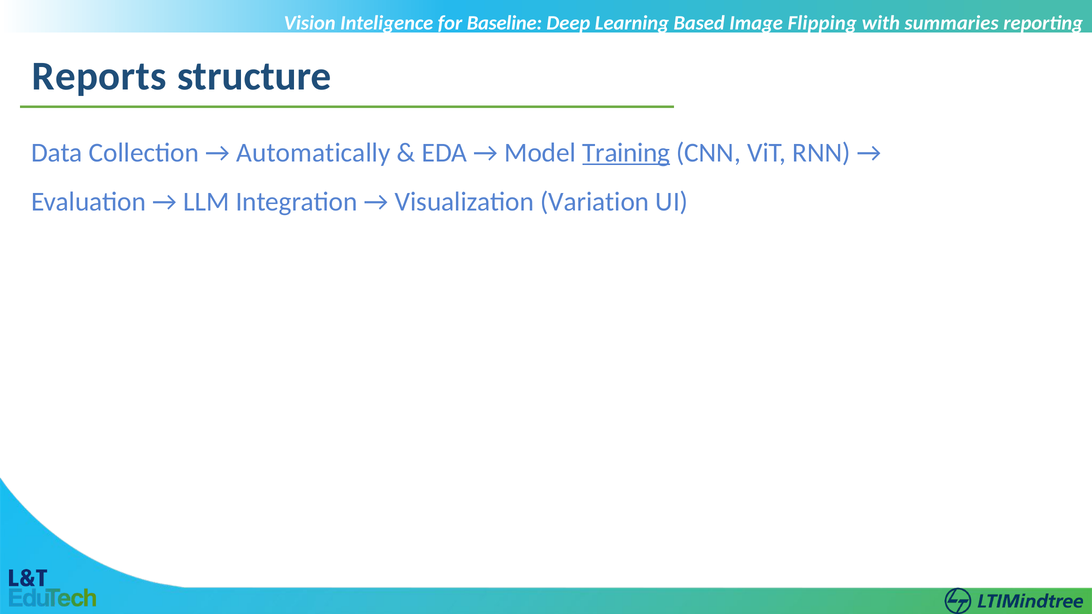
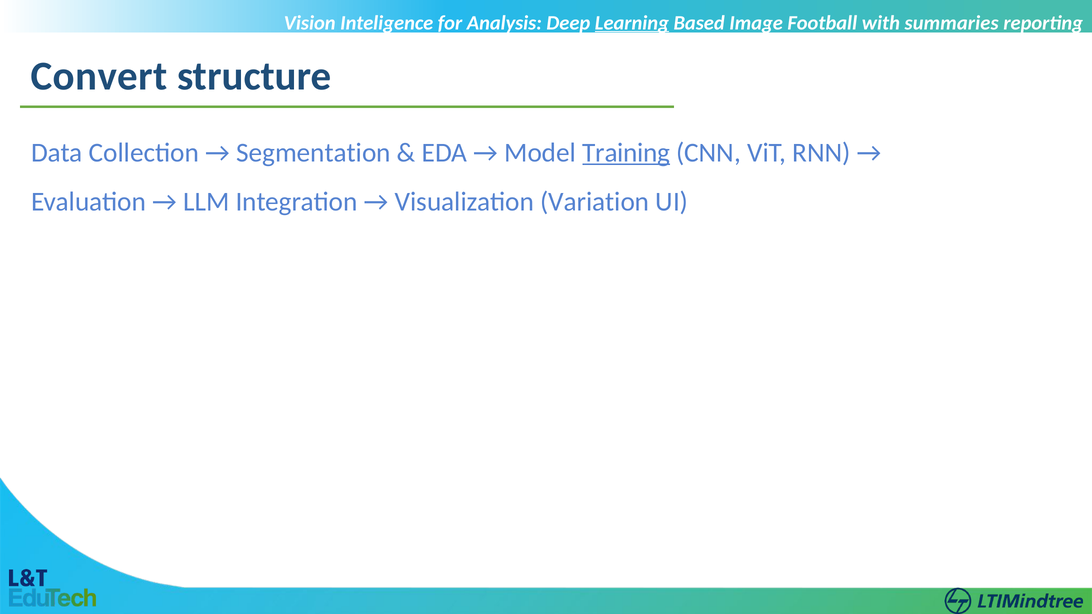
Baseline: Baseline -> Analysis
Learning underline: none -> present
Flipping: Flipping -> Football
Reports: Reports -> Convert
Automatically: Automatically -> Segmentation
